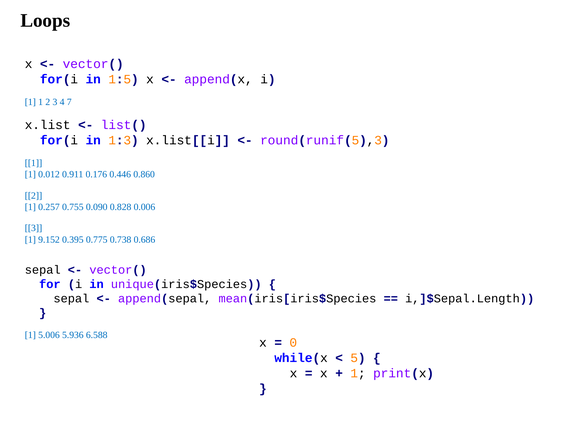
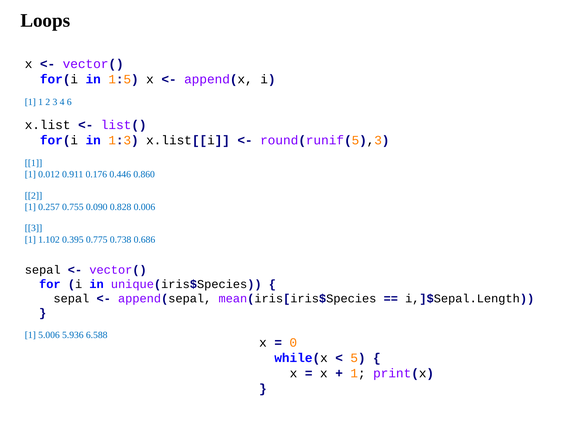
7: 7 -> 6
9.152: 9.152 -> 1.102
